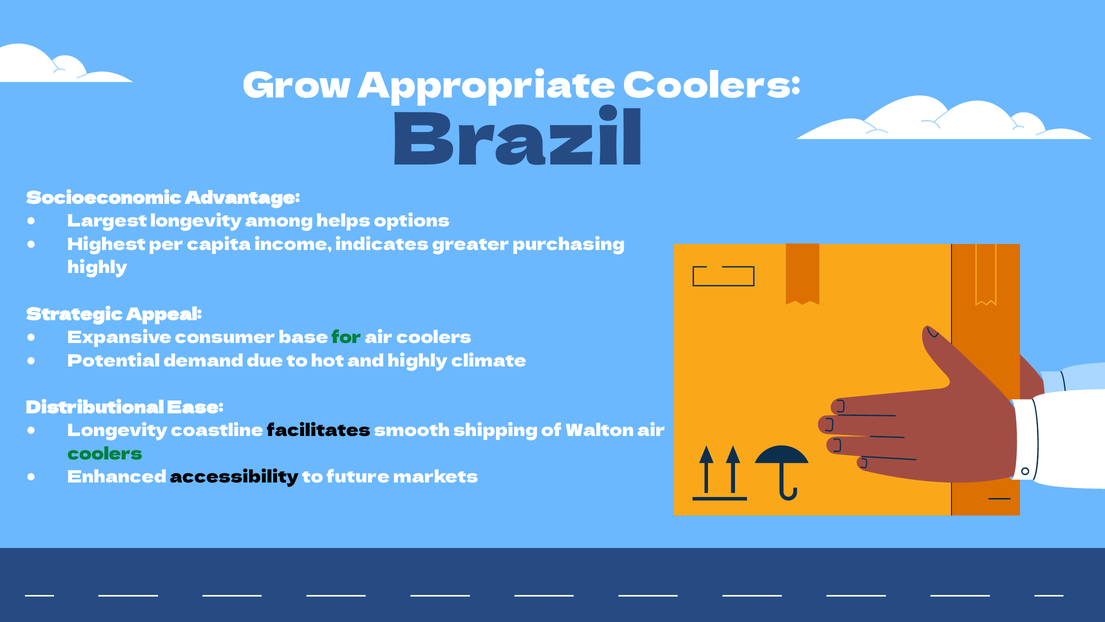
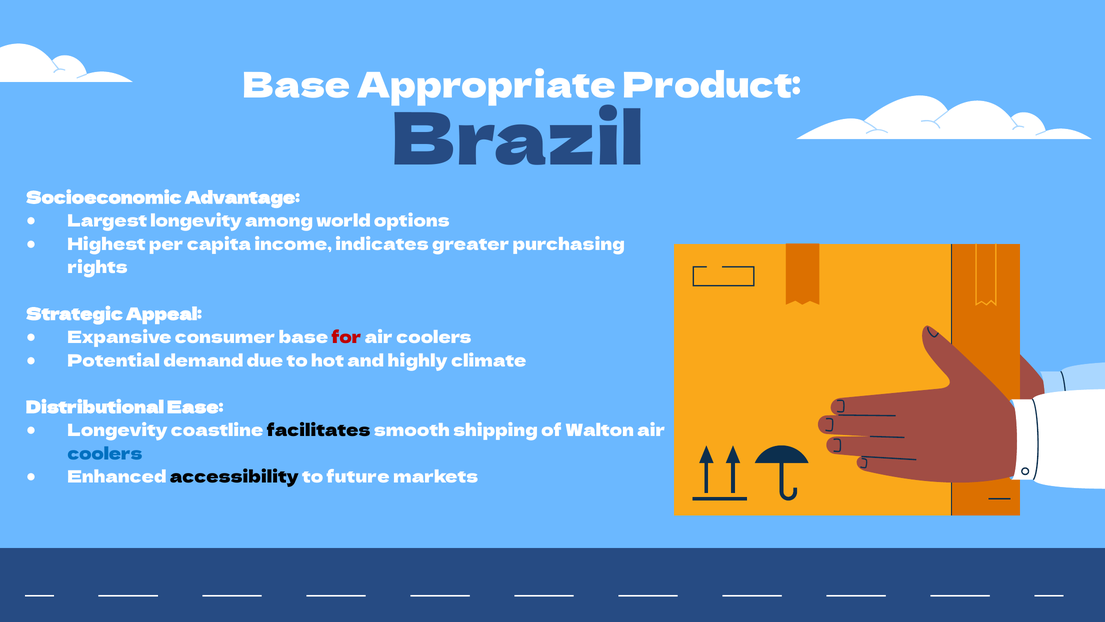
Grow at (297, 86): Grow -> Base
Appropriate Coolers: Coolers -> Product
helps: helps -> world
highly at (97, 268): highly -> rights
for colour: green -> red
coolers at (105, 454) colour: green -> blue
